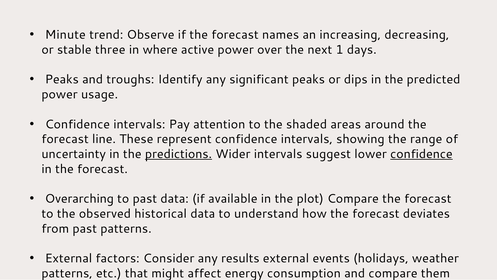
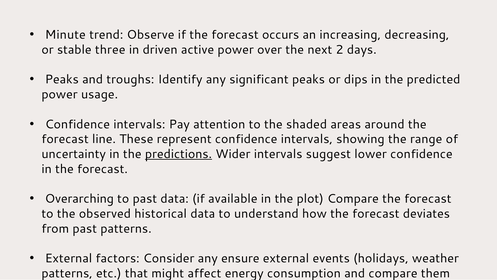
names: names -> occurs
where: where -> driven
1: 1 -> 2
confidence at (421, 154) underline: present -> none
results: results -> ensure
